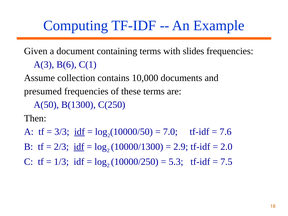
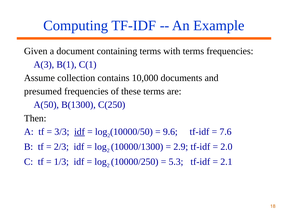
with slides: slides -> terms
B(6: B(6 -> B(1
7.0: 7.0 -> 9.6
idf at (79, 147) underline: present -> none
7.5: 7.5 -> 2.1
